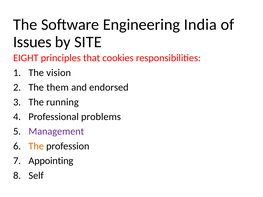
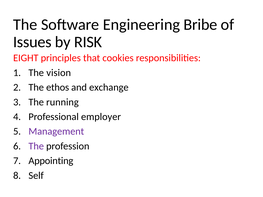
India: India -> Bribe
SITE: SITE -> RISK
them: them -> ethos
endorsed: endorsed -> exchange
problems: problems -> employer
The at (36, 146) colour: orange -> purple
